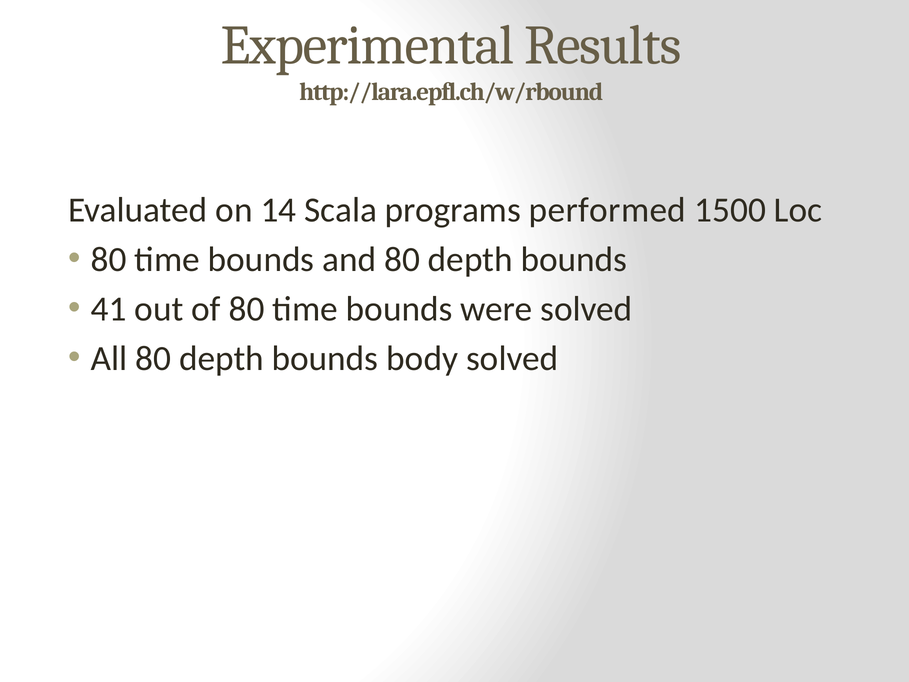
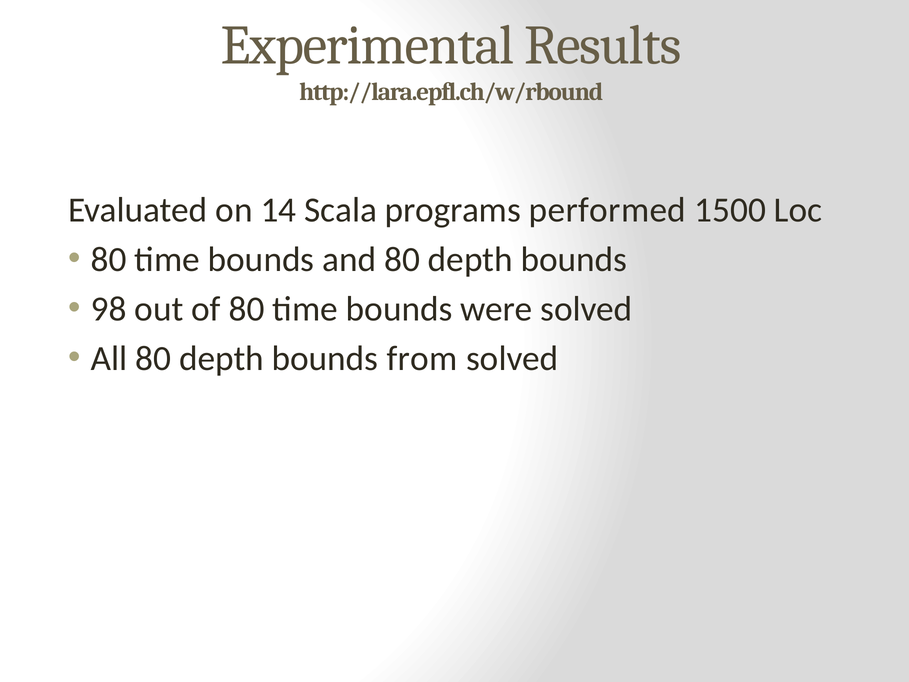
41: 41 -> 98
body: body -> from
